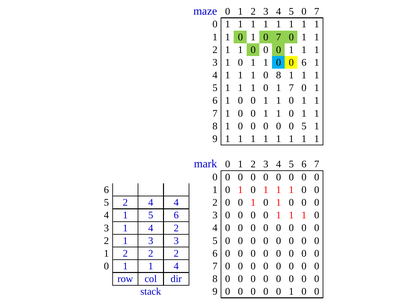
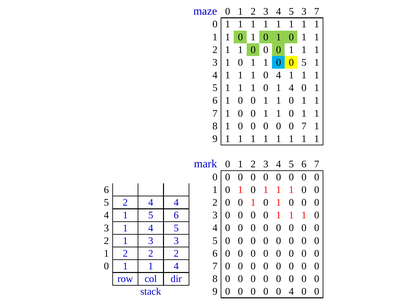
4 5 0: 0 -> 3
7 at (279, 37): 7 -> 1
1 0 0 6: 6 -> 5
8 at (279, 75): 8 -> 4
0 1 7: 7 -> 4
5 at (304, 126): 5 -> 7
1 4 2: 2 -> 5
1 at (291, 292): 1 -> 4
